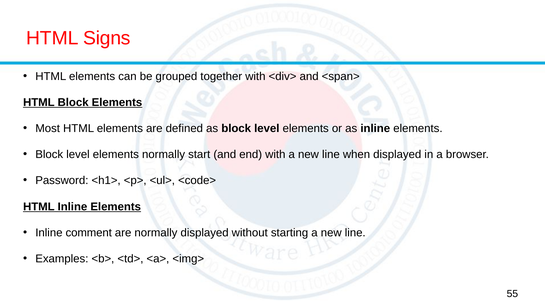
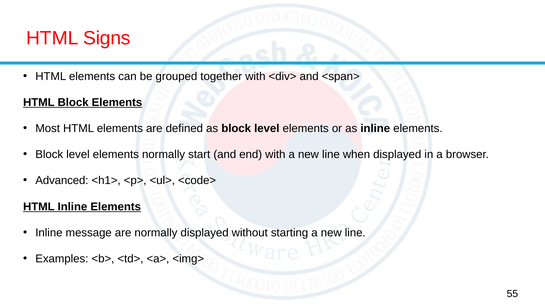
Password: Password -> Advanced
comment: comment -> message
